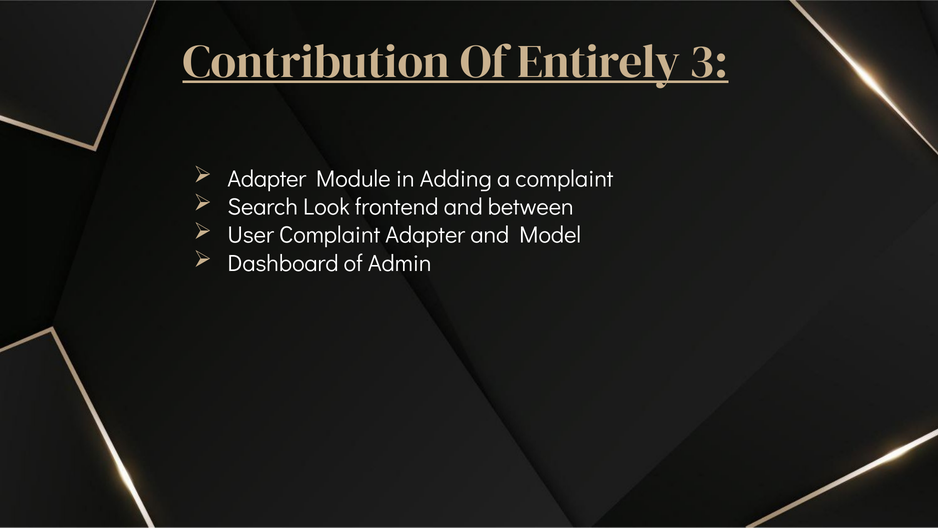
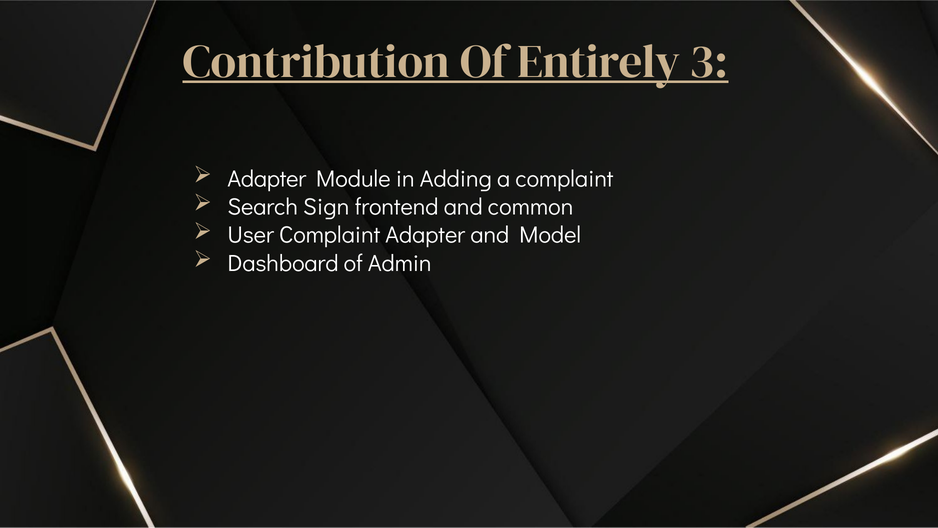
Look: Look -> Sign
between: between -> common
